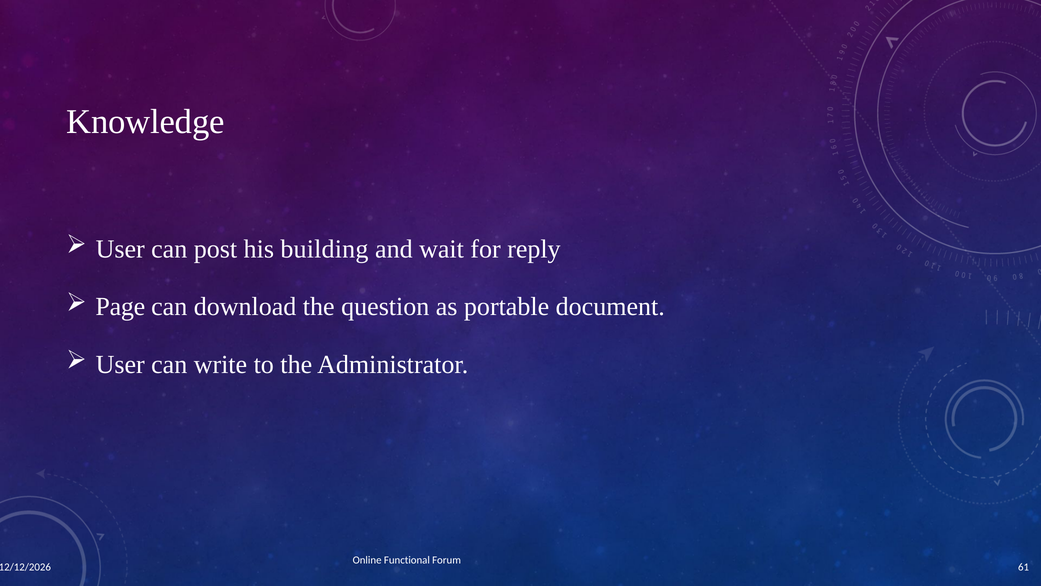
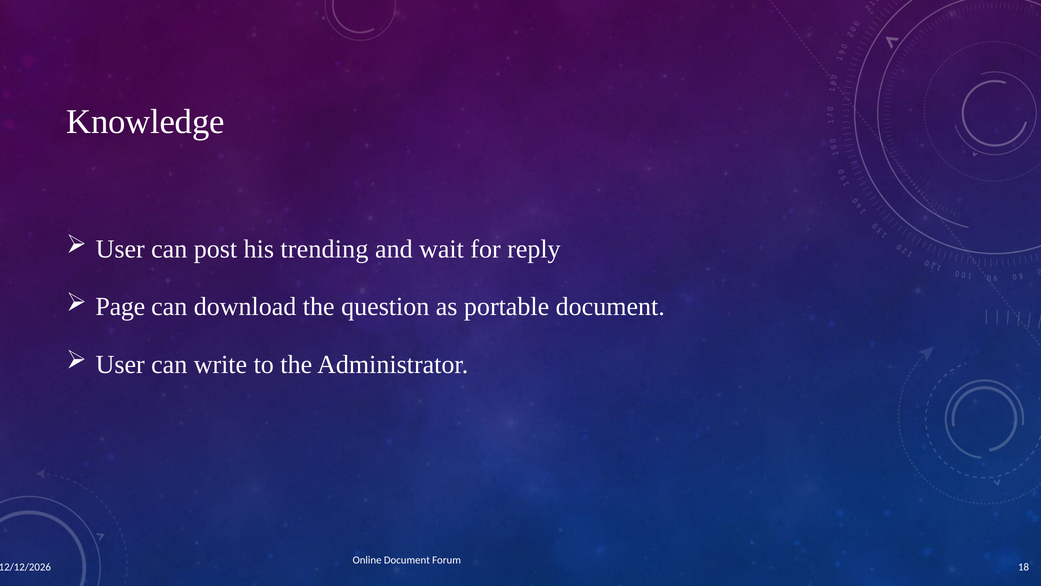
building: building -> trending
Online Functional: Functional -> Document
61: 61 -> 18
